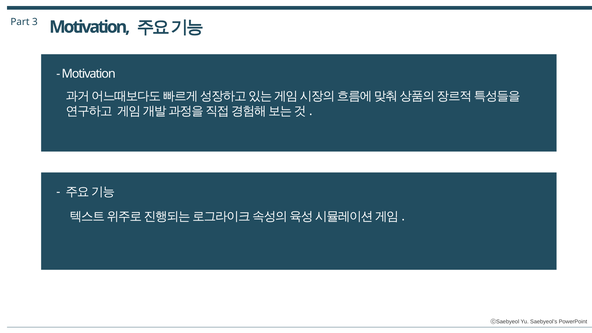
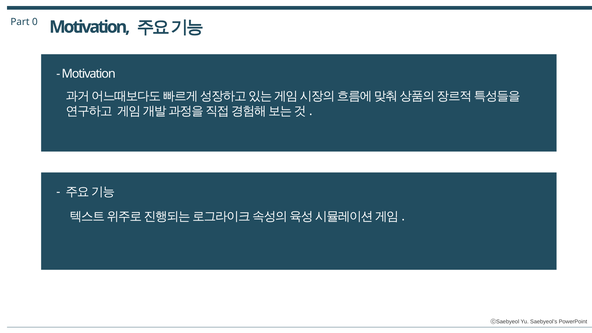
3: 3 -> 0
